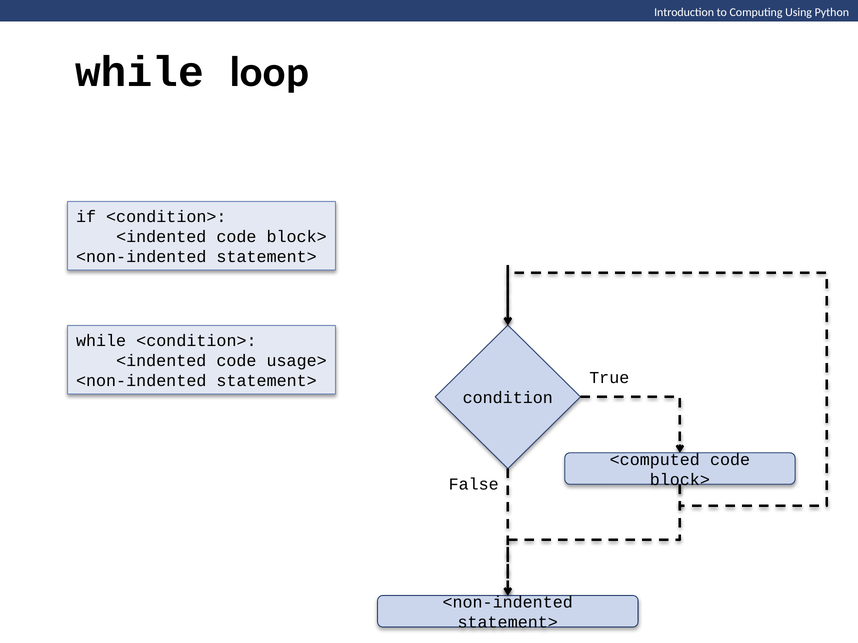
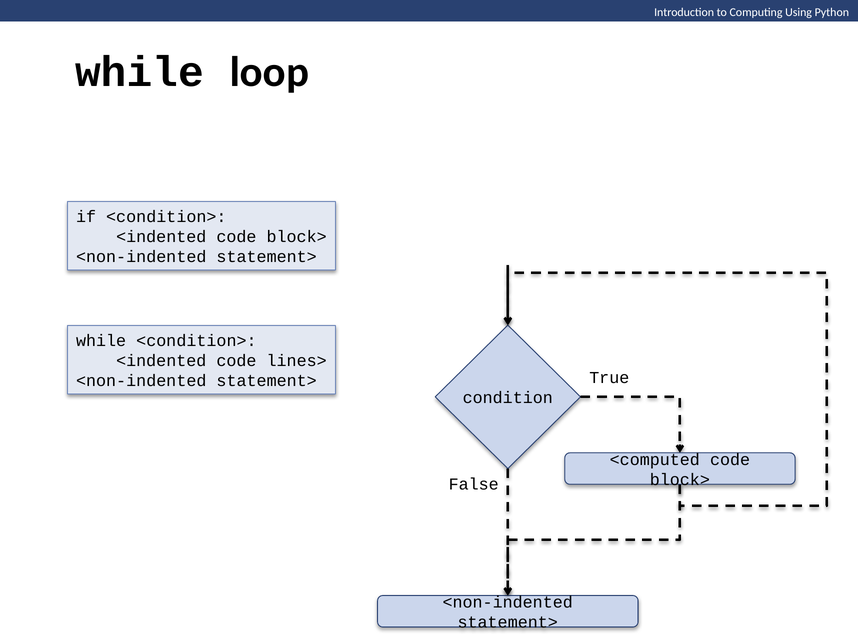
usage>: usage> -> lines>
